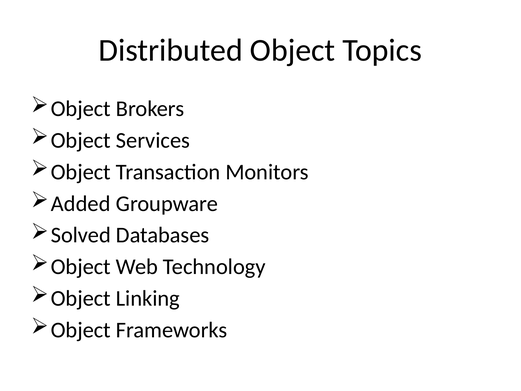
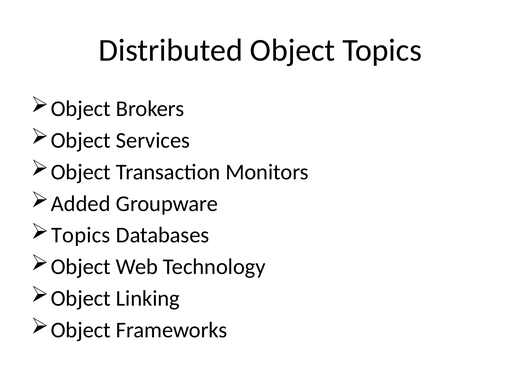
Solved at (81, 235): Solved -> Topics
